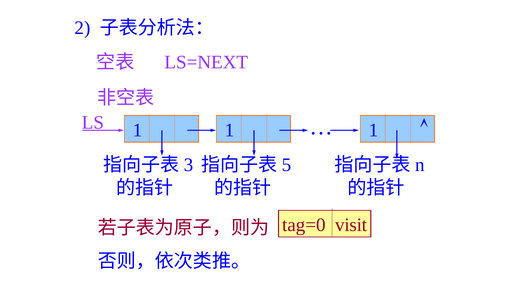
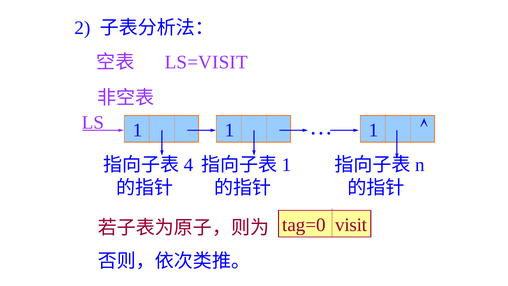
LS=NEXT: LS=NEXT -> LS=VISIT
3: 3 -> 4
5 at (287, 165): 5 -> 1
